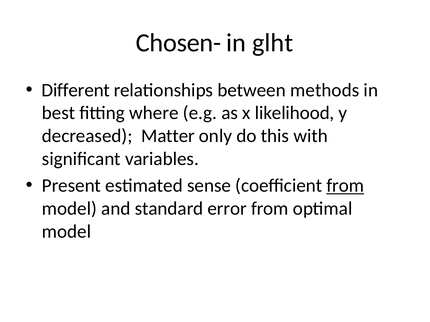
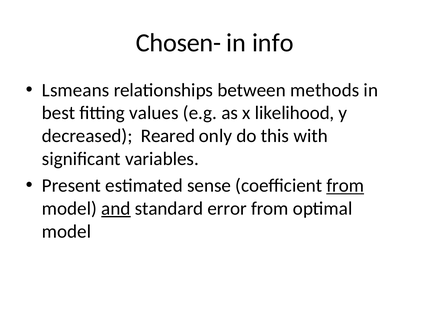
glht: glht -> info
Different: Different -> Lsmeans
where: where -> values
Matter: Matter -> Reared
and underline: none -> present
